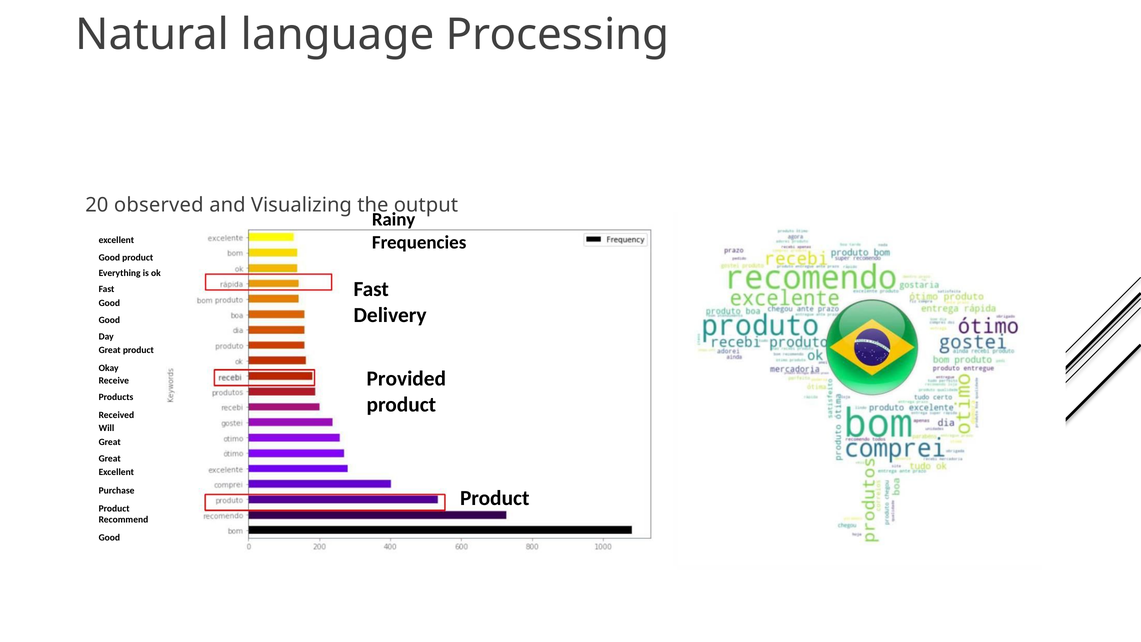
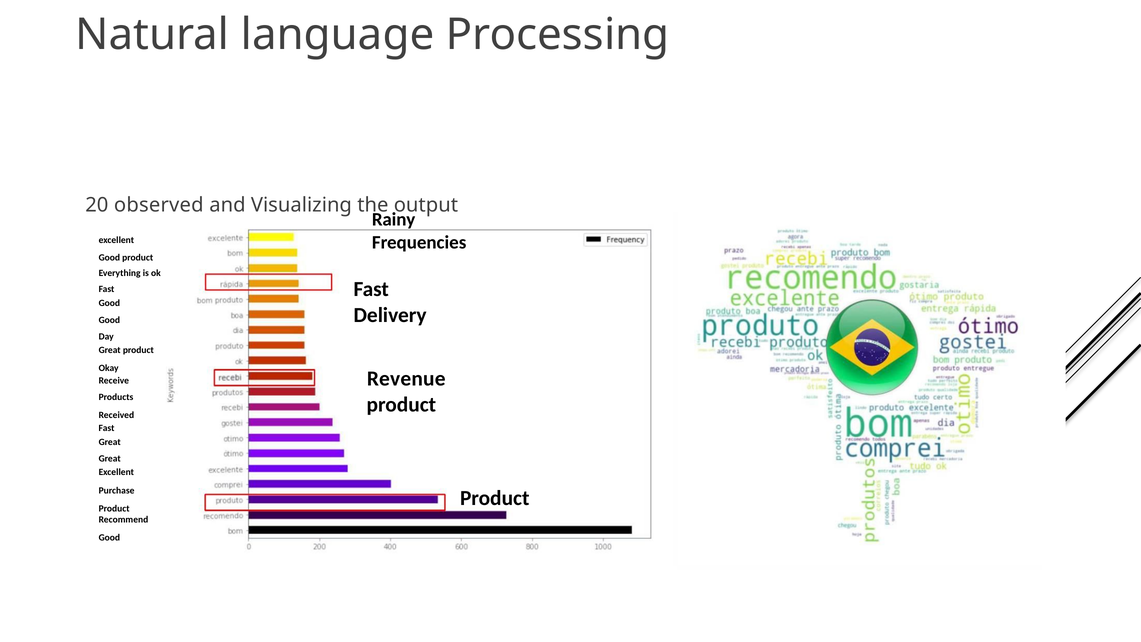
Provided: Provided -> Revenue
Will at (106, 428): Will -> Fast
